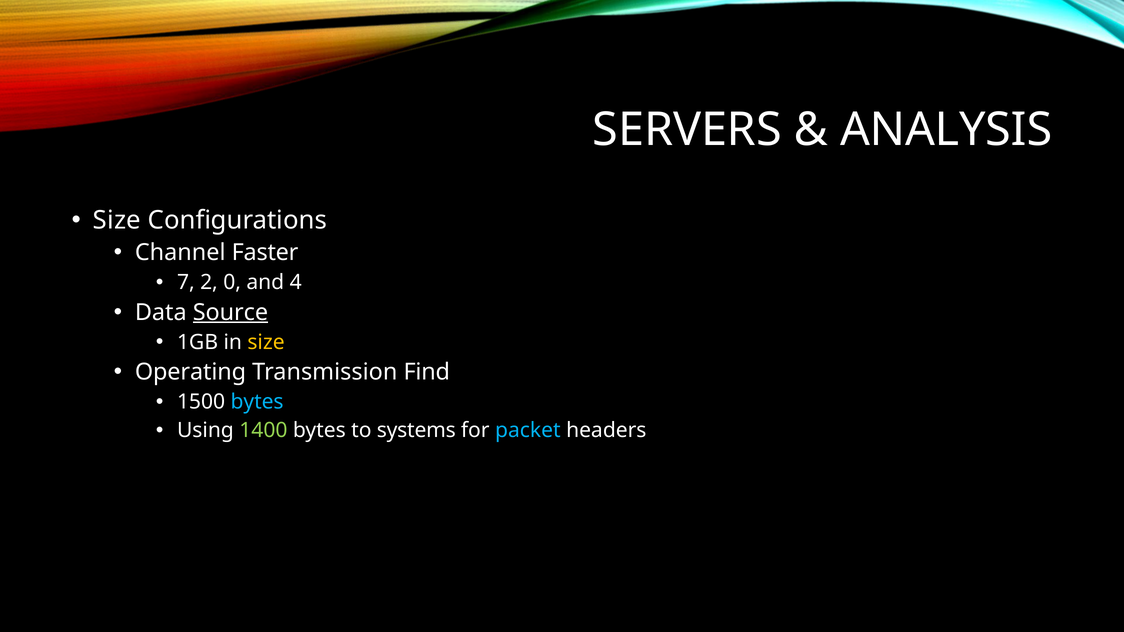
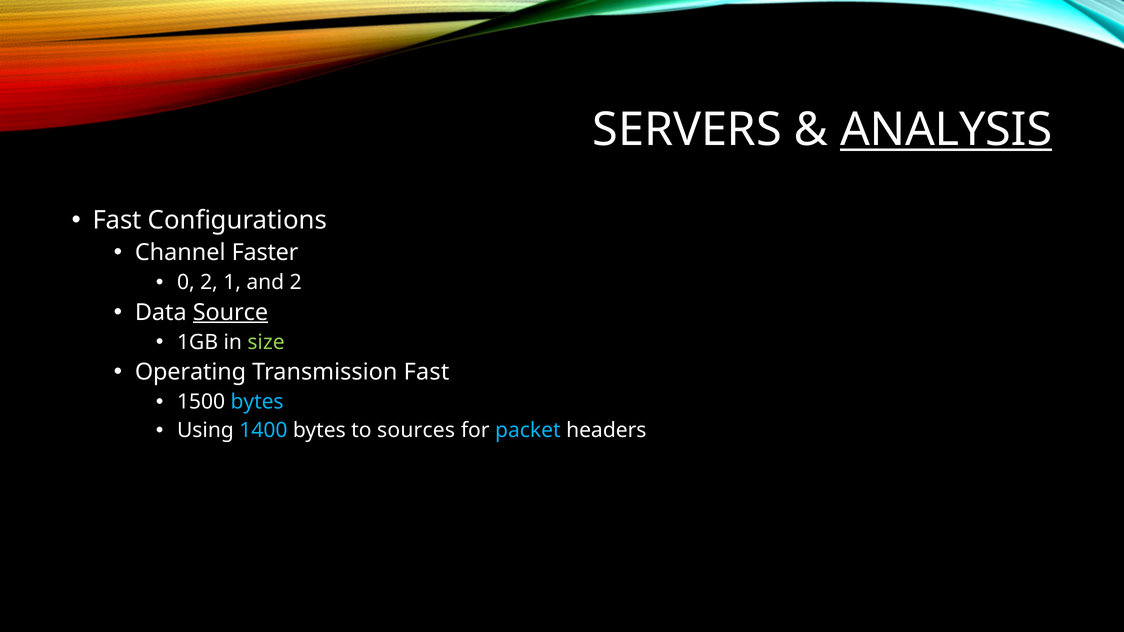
ANALYSIS underline: none -> present
Size at (117, 220): Size -> Fast
7: 7 -> 0
0: 0 -> 1
and 4: 4 -> 2
size at (266, 342) colour: yellow -> light green
Transmission Find: Find -> Fast
1400 colour: light green -> light blue
systems: systems -> sources
